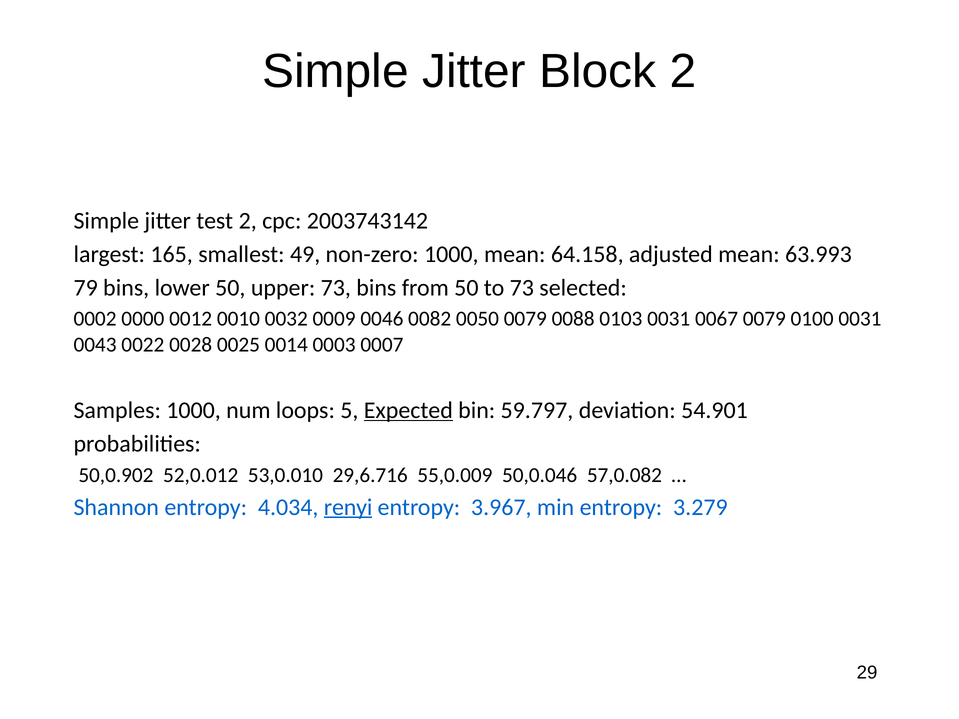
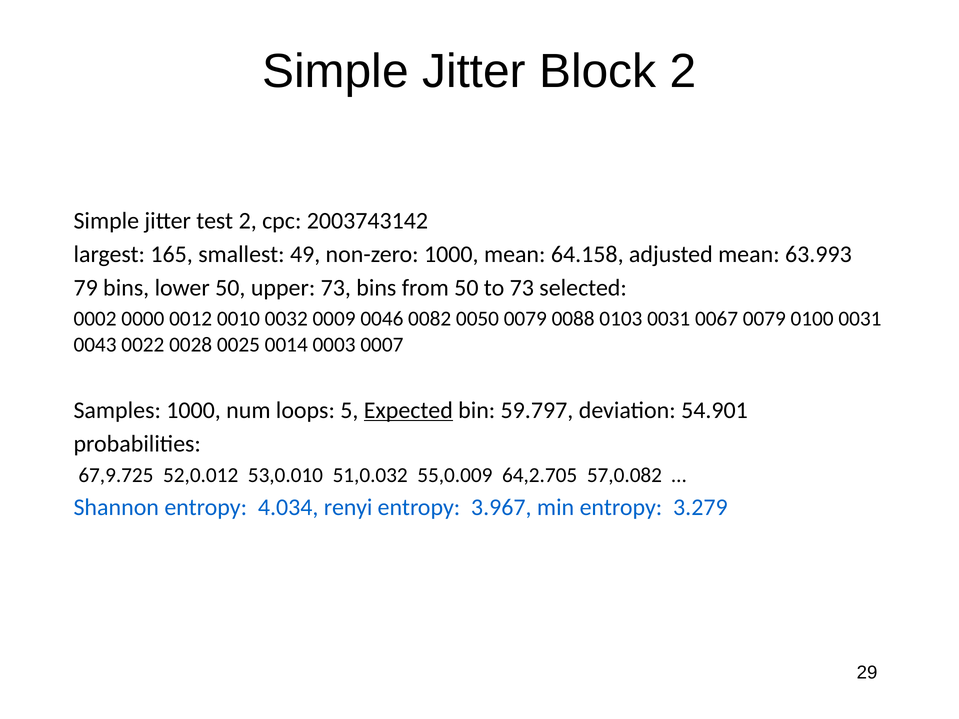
50,0.902: 50,0.902 -> 67,9.725
29,6.716: 29,6.716 -> 51,0.032
50,0.046: 50,0.046 -> 64,2.705
renyi underline: present -> none
